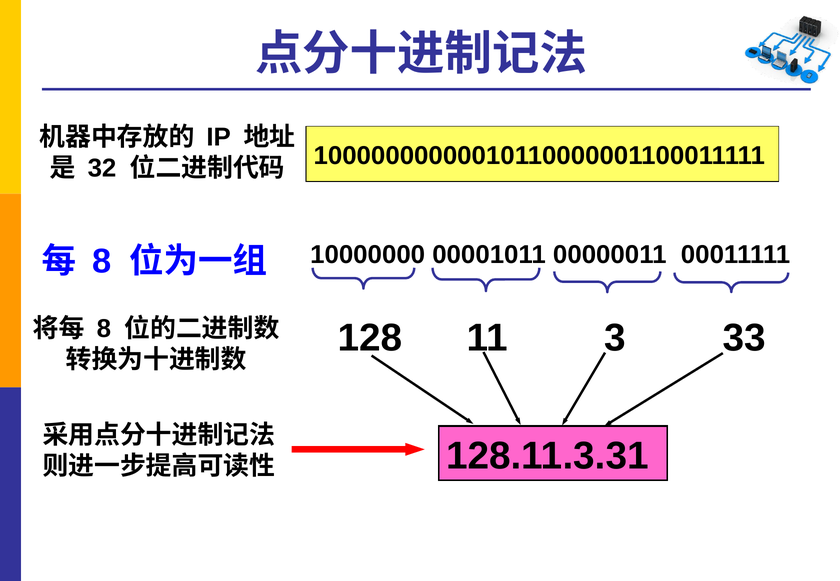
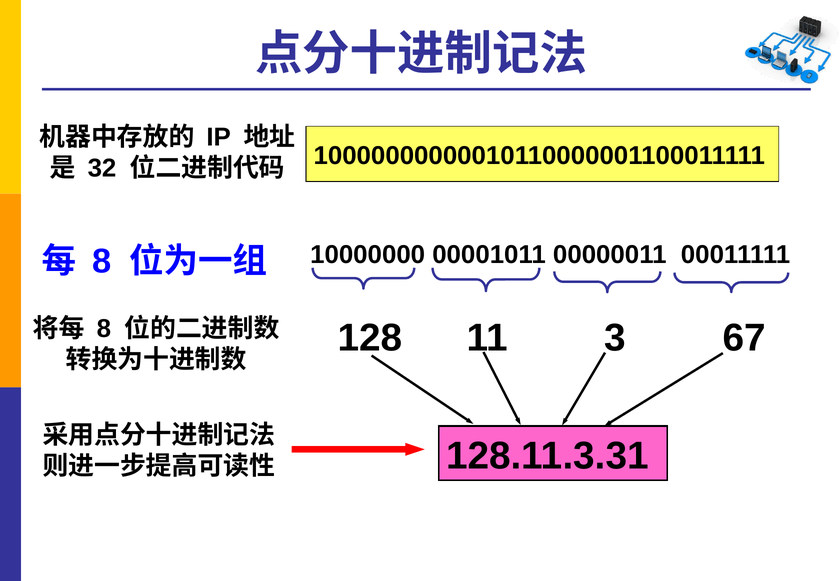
33: 33 -> 67
